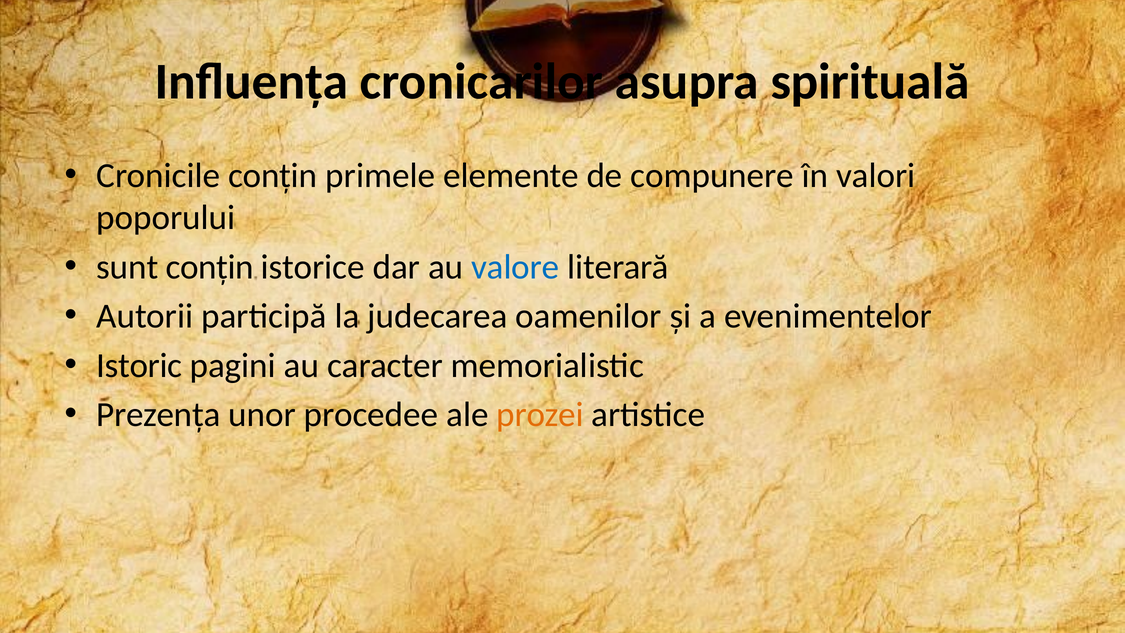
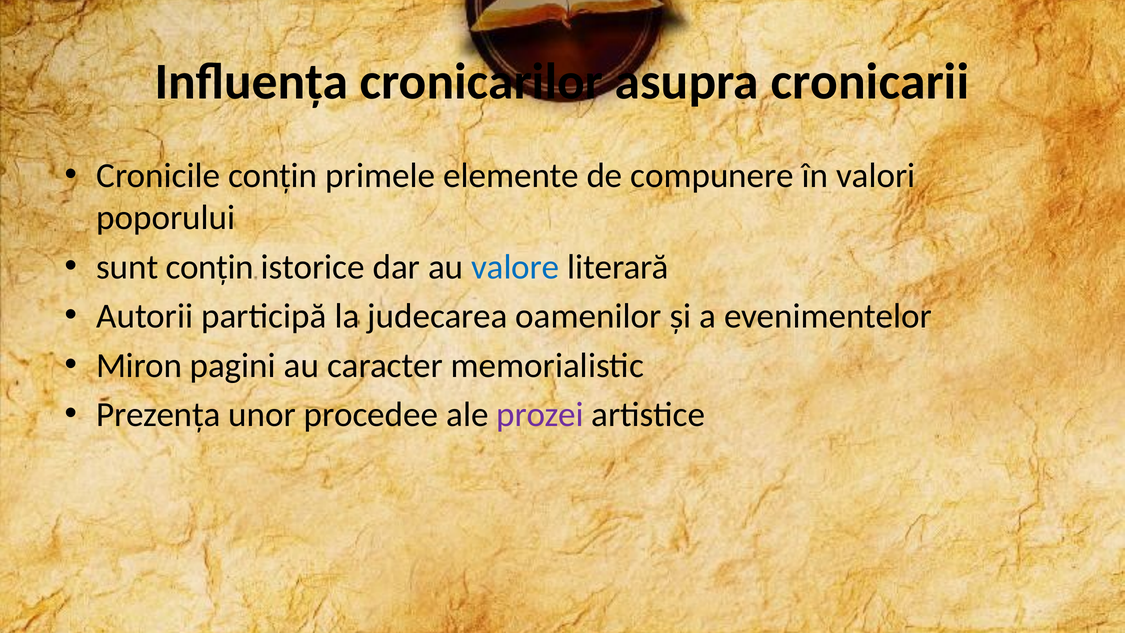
spirituală: spirituală -> cronicarii
Istoric: Istoric -> Miron
prozei colour: orange -> purple
